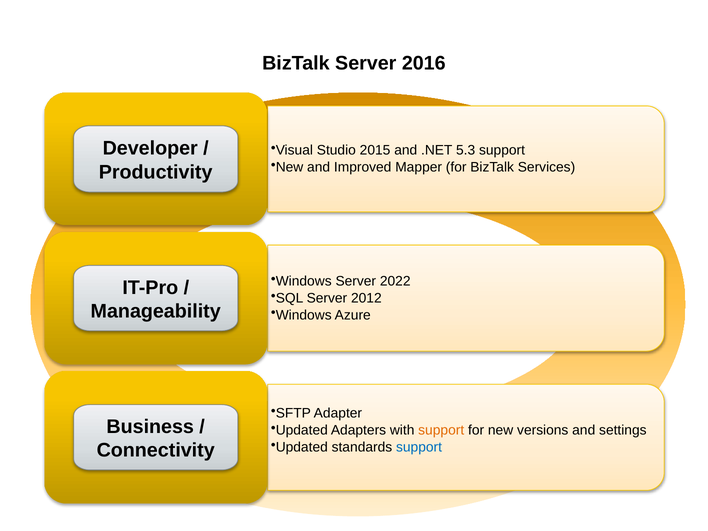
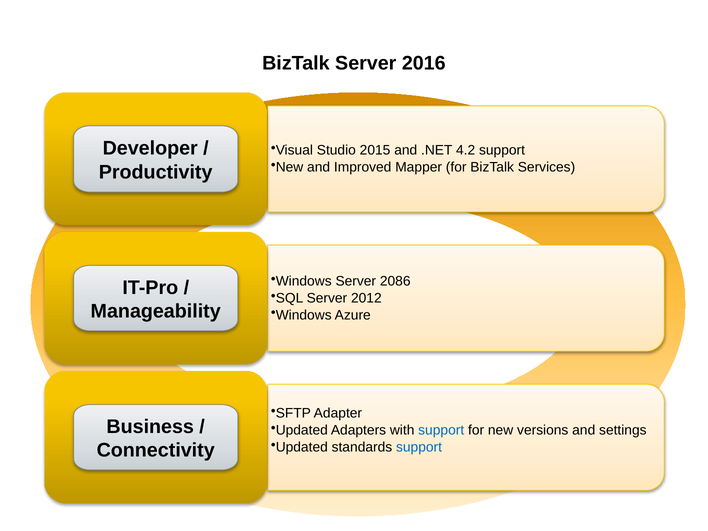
5.3: 5.3 -> 4.2
2022: 2022 -> 2086
support at (441, 430) colour: orange -> blue
